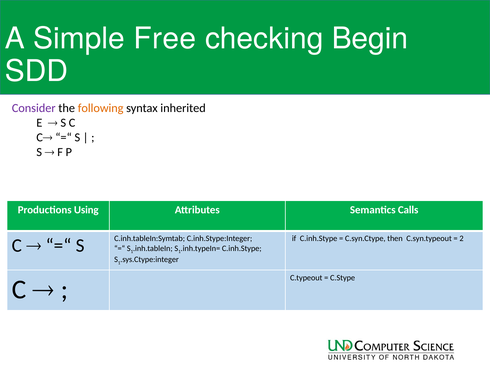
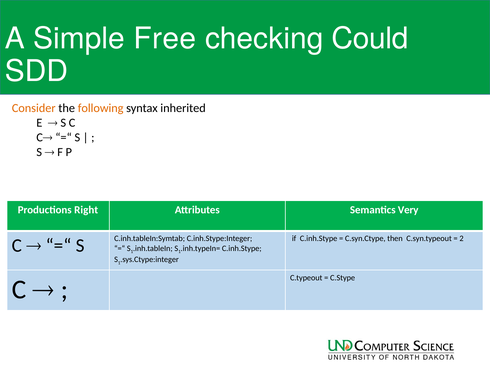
Begin: Begin -> Could
Consider colour: purple -> orange
Using: Using -> Right
Calls: Calls -> Very
